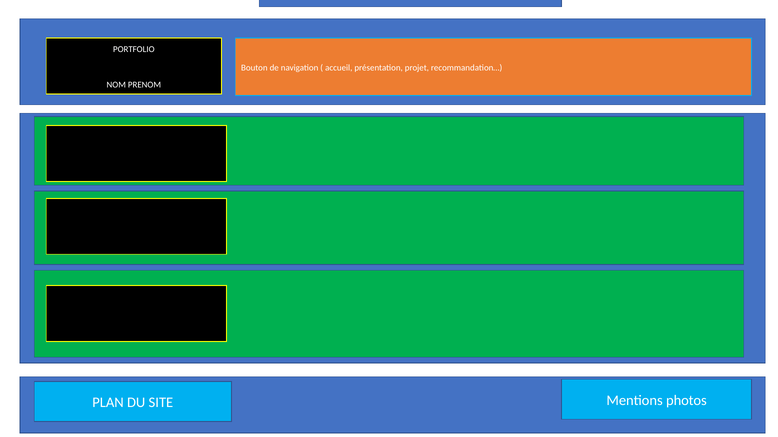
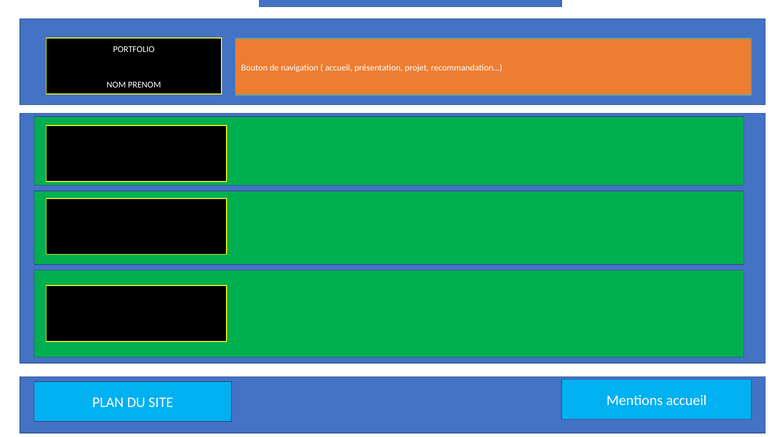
Mentions photos: photos -> accueil
